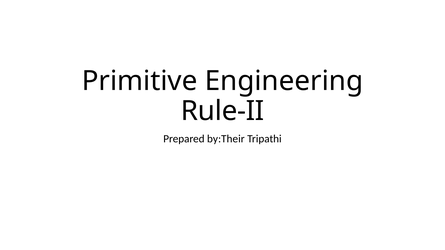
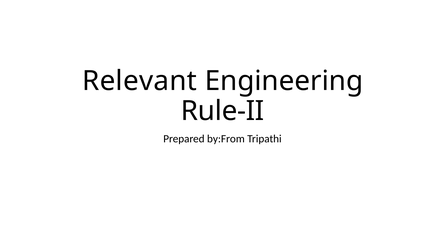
Primitive: Primitive -> Relevant
by:Their: by:Their -> by:From
